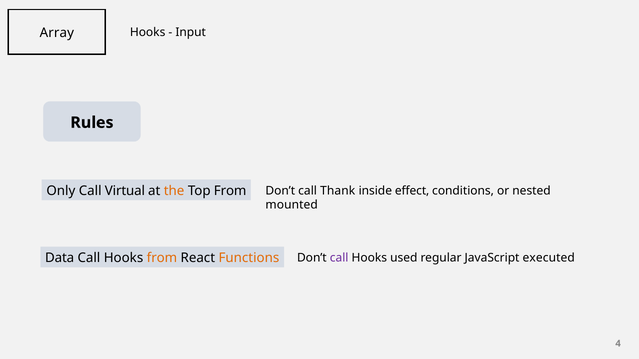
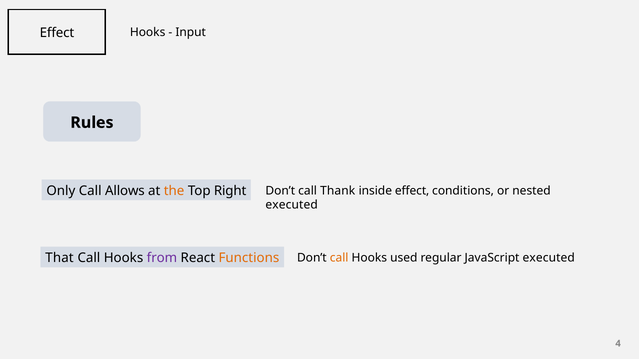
Array at (57, 33): Array -> Effect
Virtual: Virtual -> Allows
Top From: From -> Right
mounted at (292, 205): mounted -> executed
Data: Data -> That
from at (162, 258) colour: orange -> purple
call at (339, 258) colour: purple -> orange
